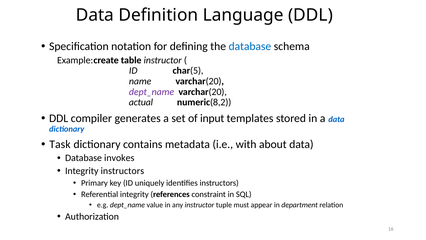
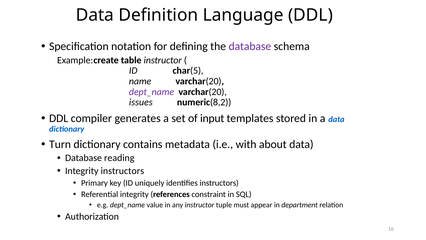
database at (250, 46) colour: blue -> purple
actual: actual -> issues
Task: Task -> Turn
invokes: invokes -> reading
